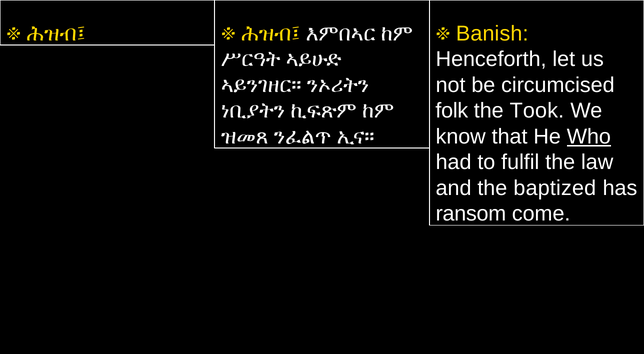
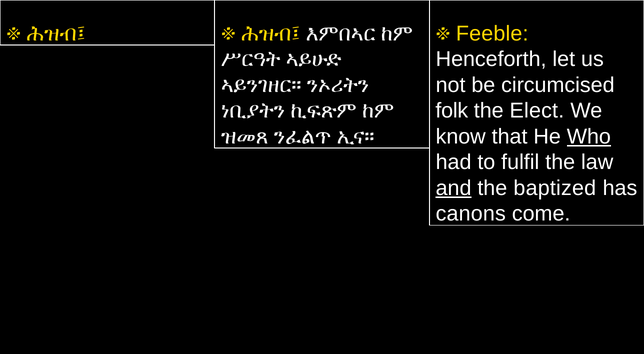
Banish: Banish -> Feeble
Took: Took -> Elect
and underline: none -> present
ransom: ransom -> canons
